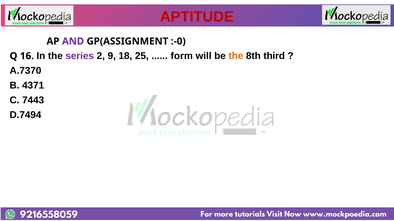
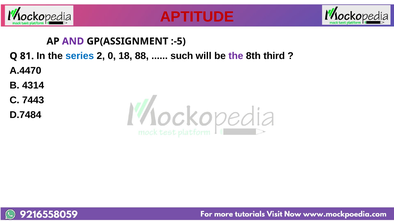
:-0: :-0 -> :-5
16: 16 -> 81
series colour: purple -> blue
9: 9 -> 0
25: 25 -> 88
form: form -> such
the at (236, 56) colour: orange -> purple
A.7370: A.7370 -> A.4470
4371: 4371 -> 4314
D.7494: D.7494 -> D.7484
